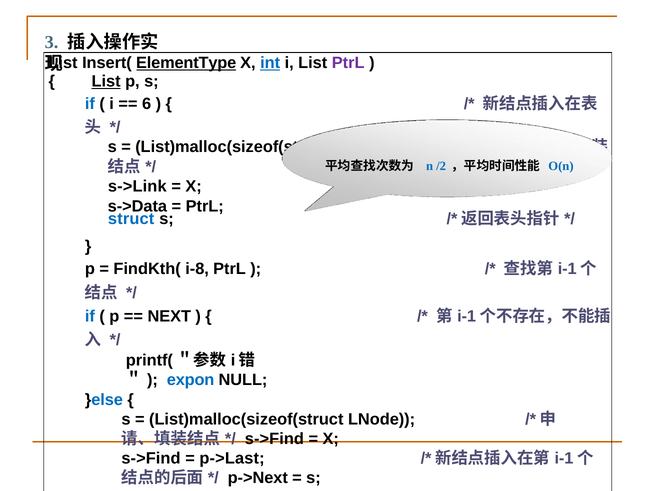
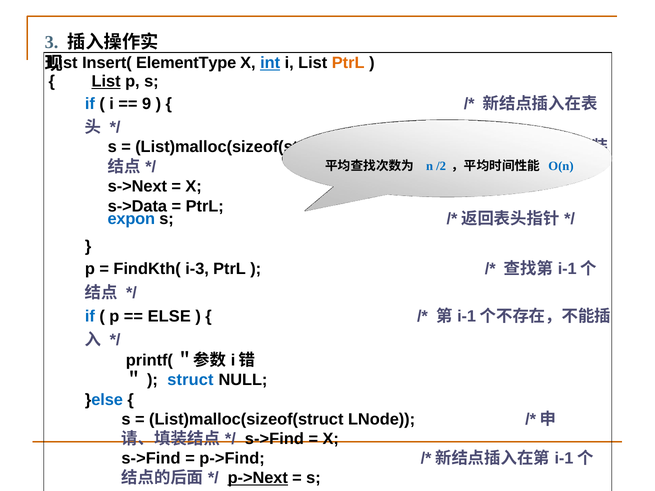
ElementType underline: present -> none
PtrL at (348, 63) colour: purple -> orange
6: 6 -> 9
s->Link: s->Link -> s->Next
struct: struct -> expon
i-8: i-8 -> i-3
NEXT: NEXT -> ELSE
expon: expon -> struct
p->Last: p->Last -> p->Find
p->Next underline: none -> present
